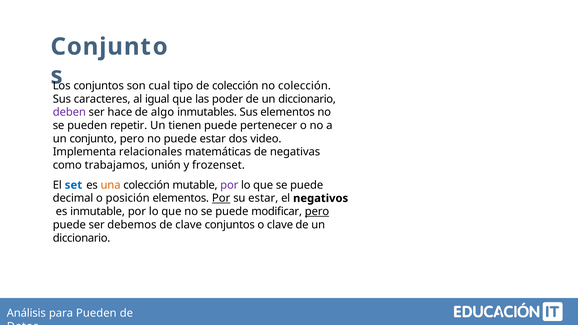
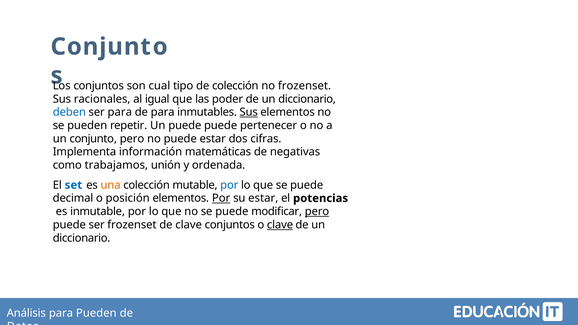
no colección: colección -> frozenset
caracteres: caracteres -> racionales
deben colour: purple -> blue
ser hace: hace -> para
de algo: algo -> para
Sus at (249, 112) underline: none -> present
Un tienen: tienen -> puede
video: video -> cifras
relacionales: relacionales -> información
frozenset: frozenset -> ordenada
por at (229, 185) colour: purple -> blue
negativos: negativos -> potencias
ser debemos: debemos -> frozenset
clave at (280, 225) underline: none -> present
